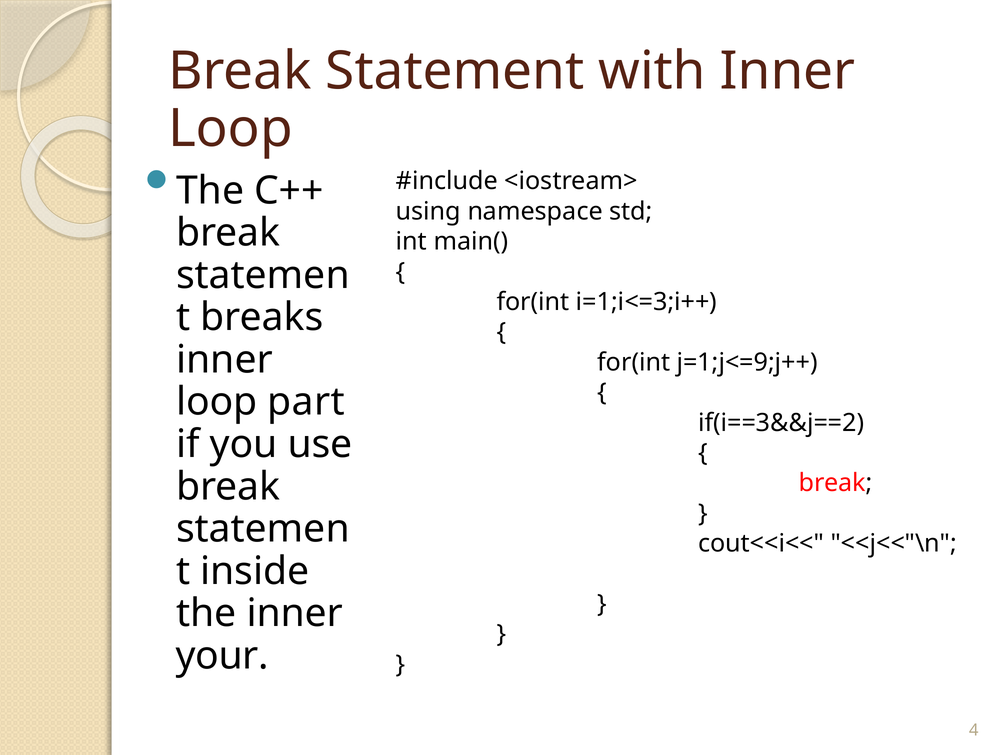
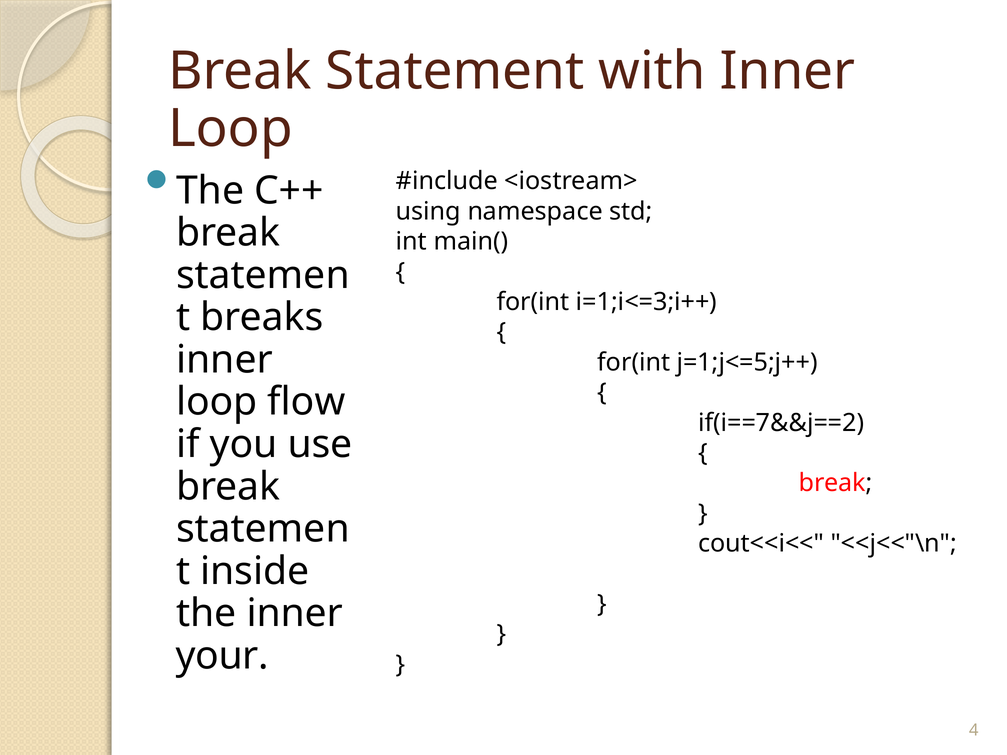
j=1;j<=9;j++: j=1;j<=9;j++ -> j=1;j<=5;j++
part: part -> flow
if(i==3&&j==2: if(i==3&&j==2 -> if(i==7&&j==2
